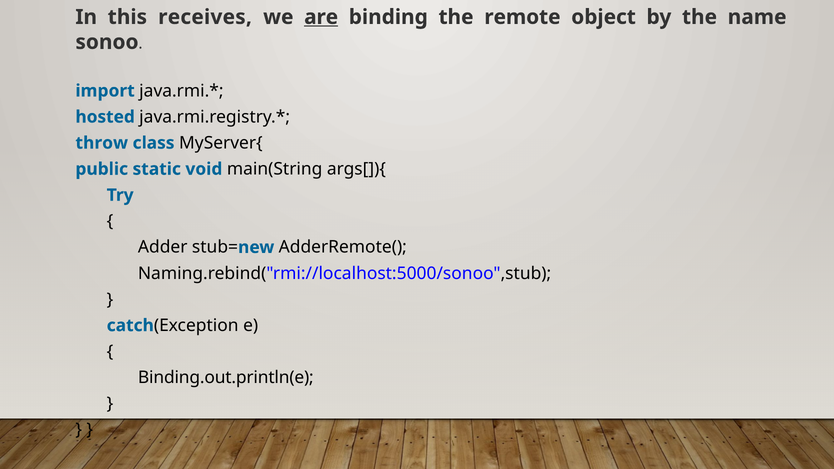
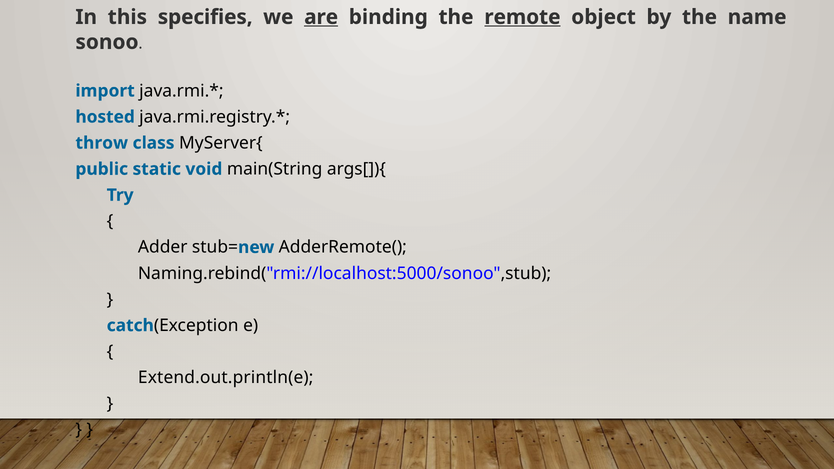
receives: receives -> specifies
remote underline: none -> present
Binding.out.println(e: Binding.out.println(e -> Extend.out.println(e
